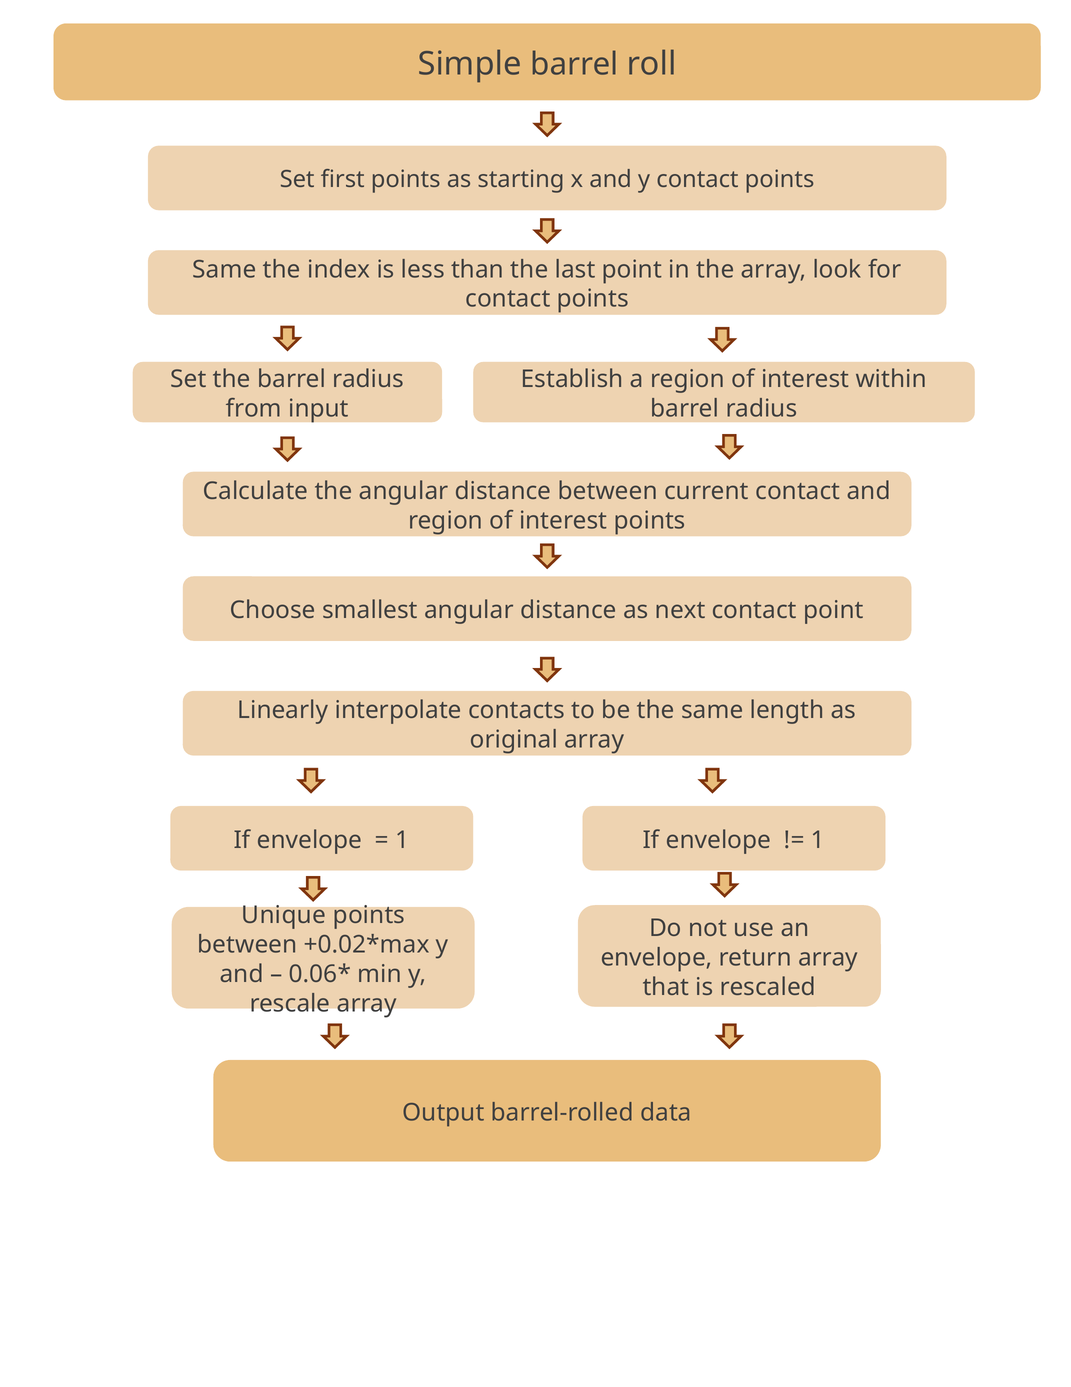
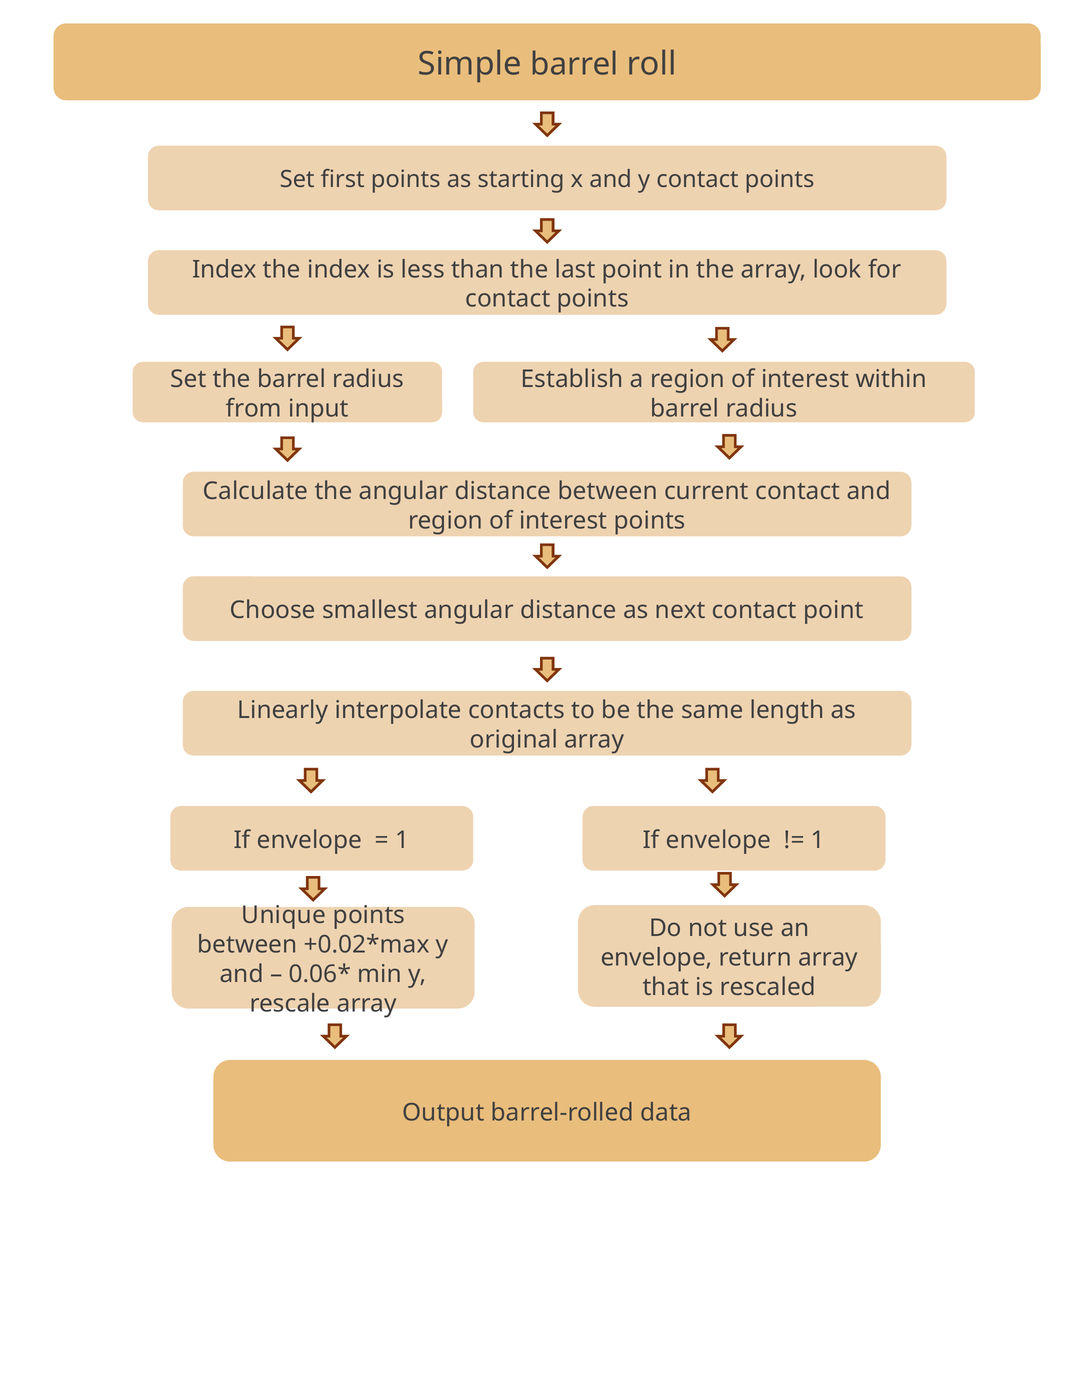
Same at (224, 269): Same -> Index
